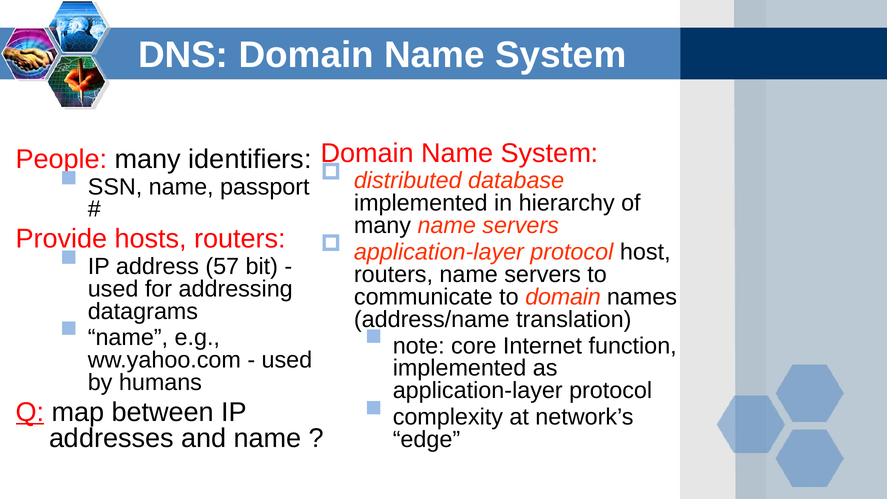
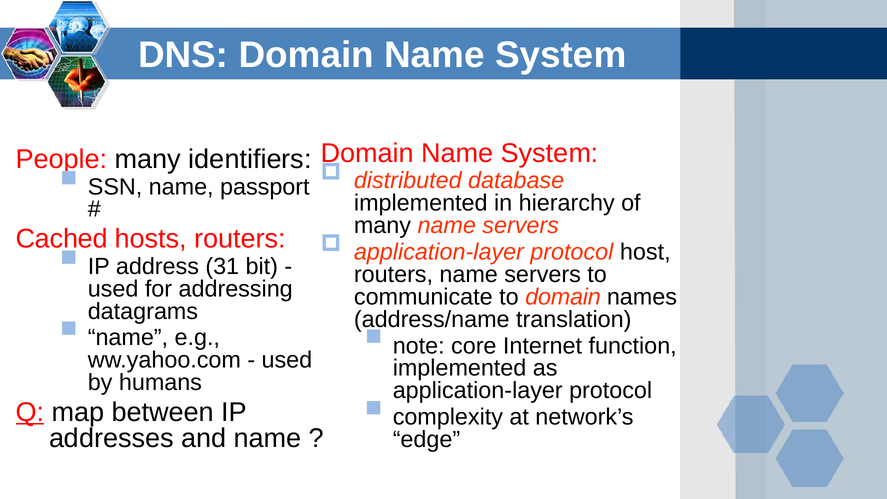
Provide: Provide -> Cached
57: 57 -> 31
